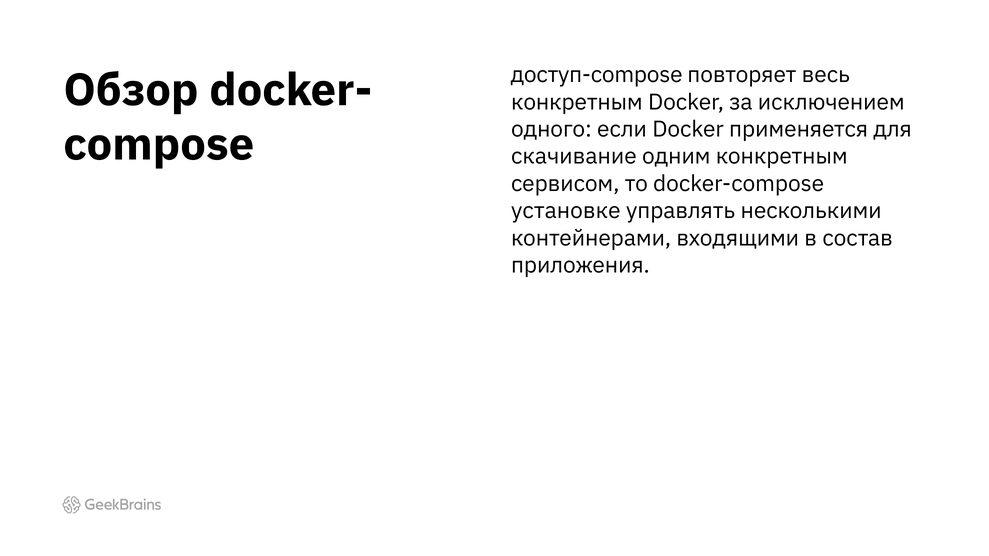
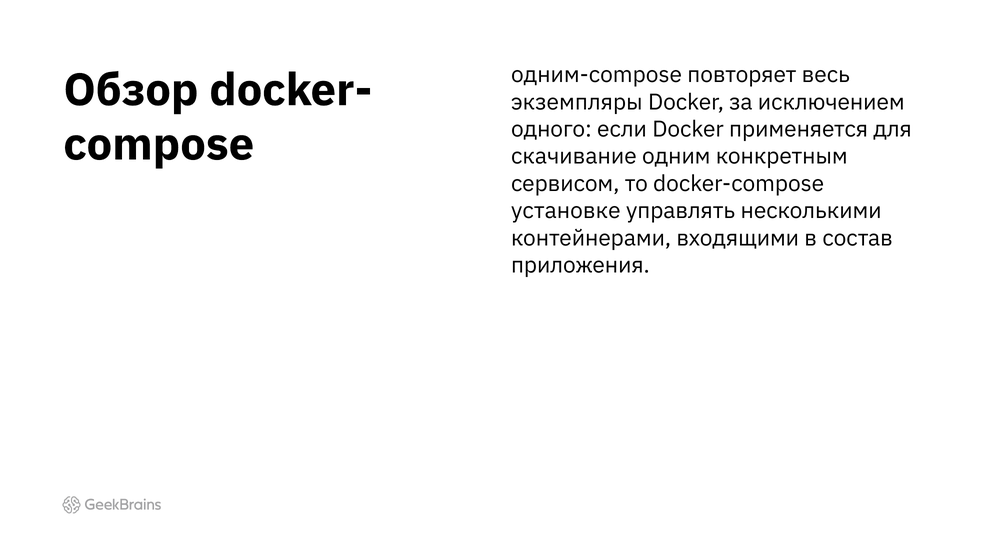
доступ-compose: доступ-compose -> одним-compose
конкретным at (577, 102): конкретным -> экземпляры
